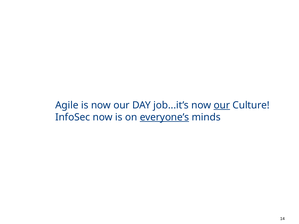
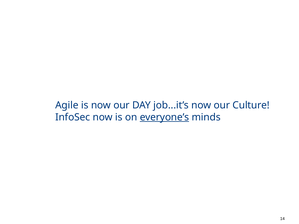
our at (222, 105) underline: present -> none
